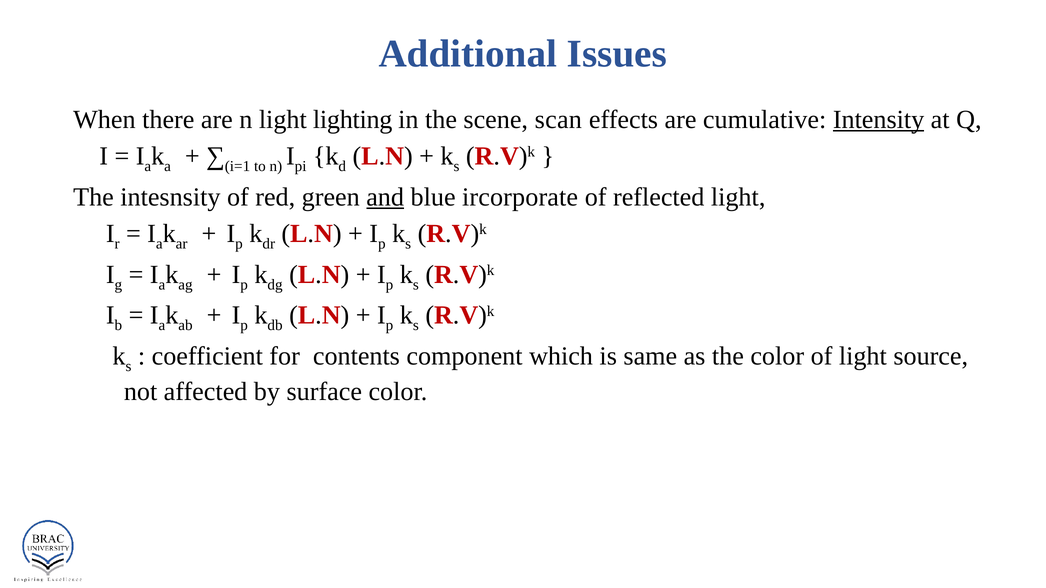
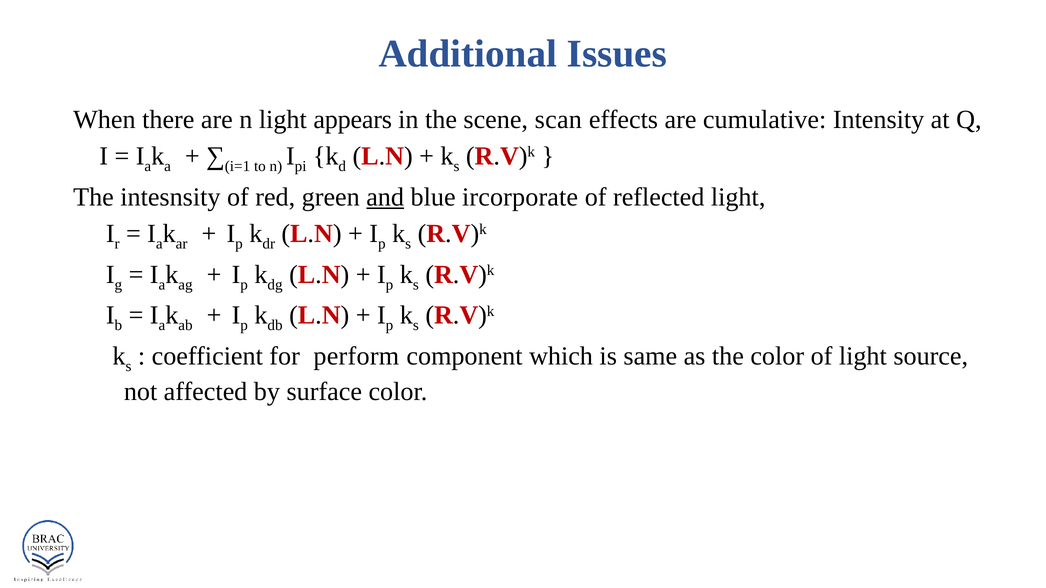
lighting: lighting -> appears
Intensity underline: present -> none
contents: contents -> perform
